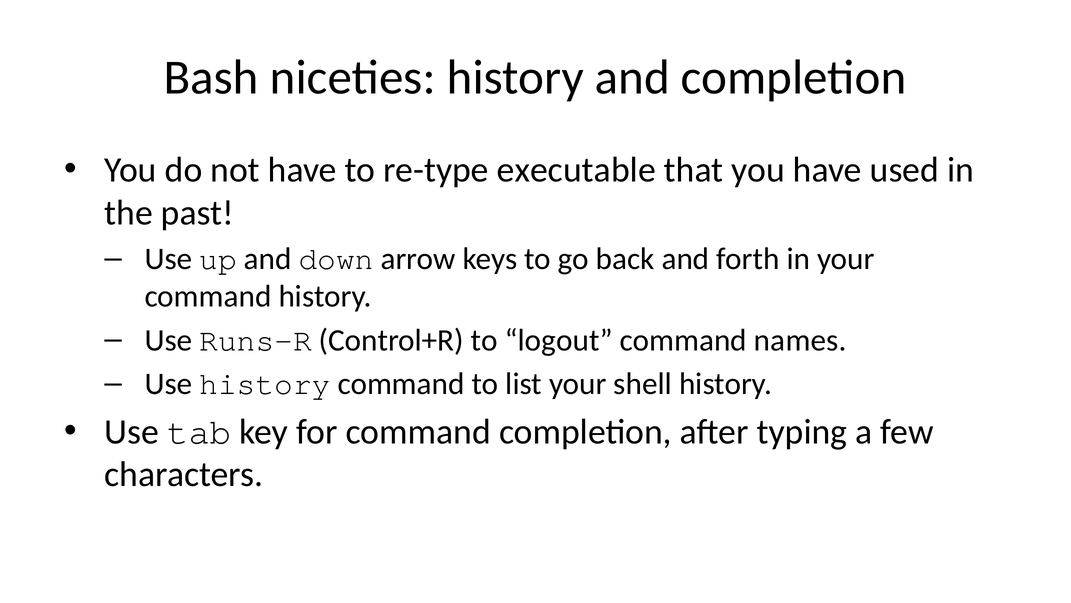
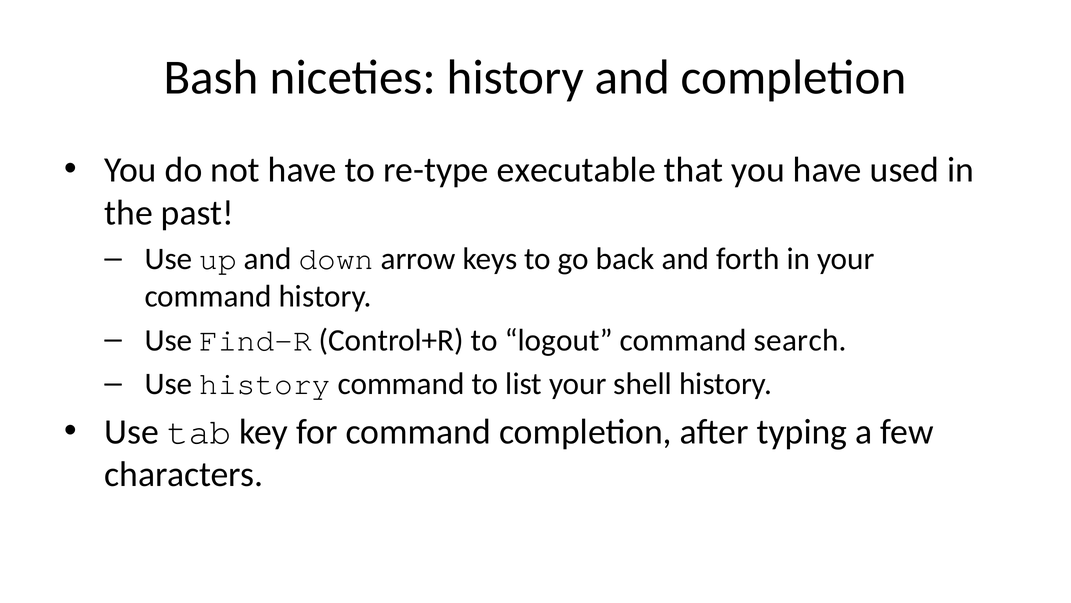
Runs-R: Runs-R -> Find-R
names: names -> search
